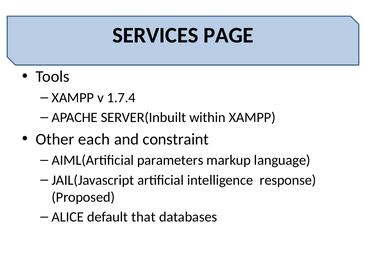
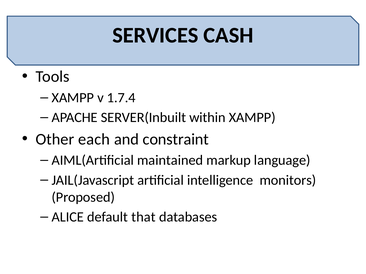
PAGE: PAGE -> CASH
parameters: parameters -> maintained
response: response -> monitors
